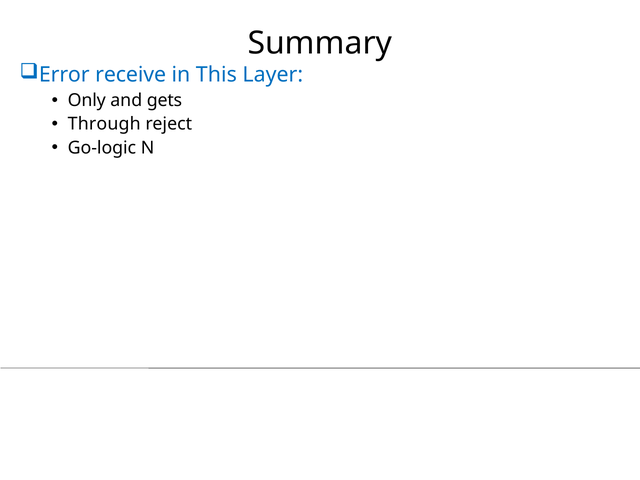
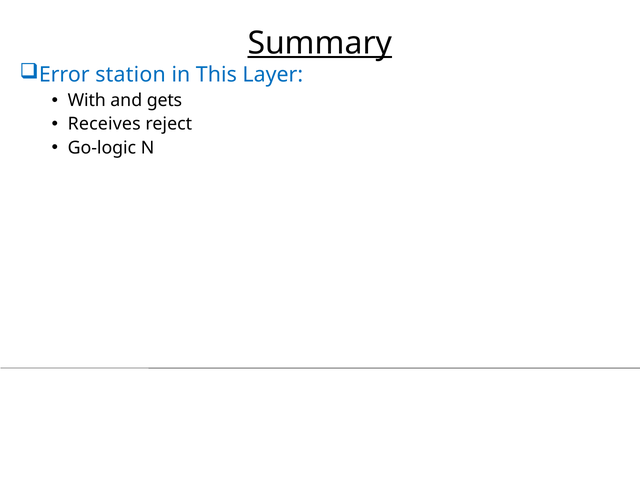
Summary underline: none -> present
receive: receive -> station
Only: Only -> With
Through: Through -> Receives
